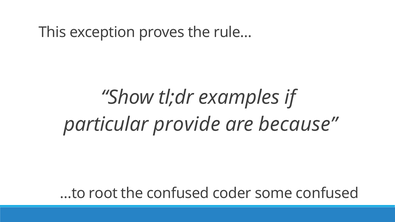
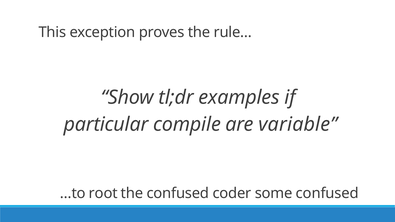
provide: provide -> compile
because: because -> variable
